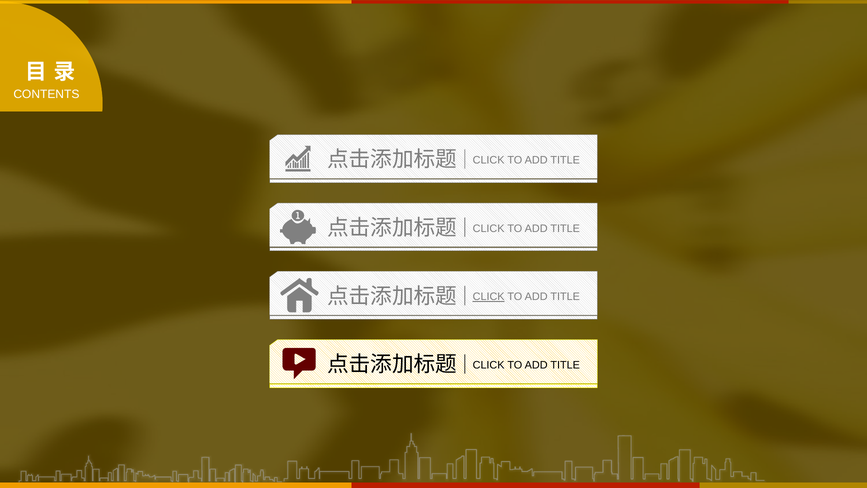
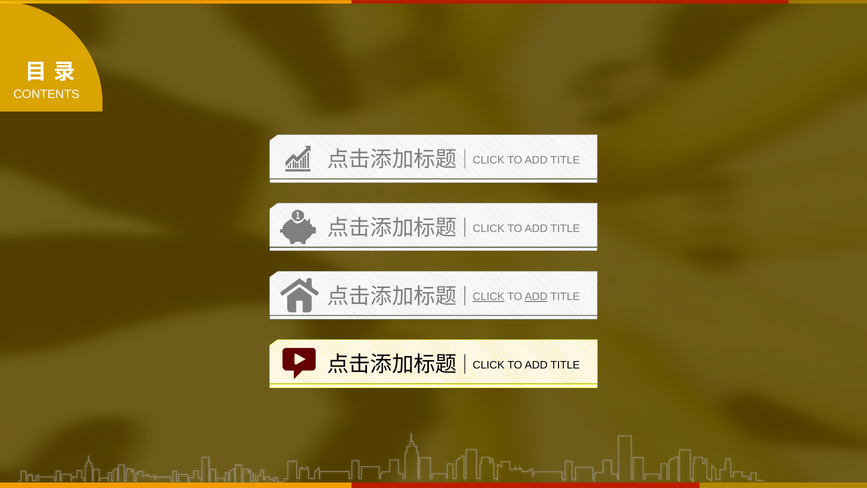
ADD at (536, 297) underline: none -> present
